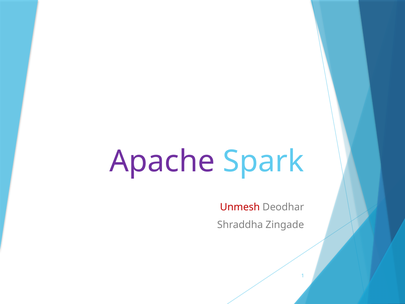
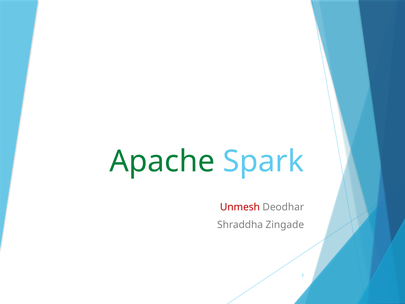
Apache colour: purple -> green
